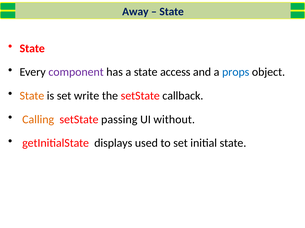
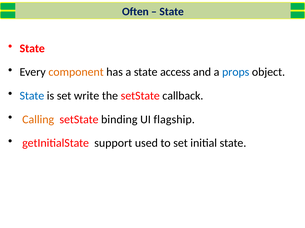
Away: Away -> Often
component colour: purple -> orange
State at (32, 96) colour: orange -> blue
passing: passing -> binding
without: without -> flagship
displays: displays -> support
